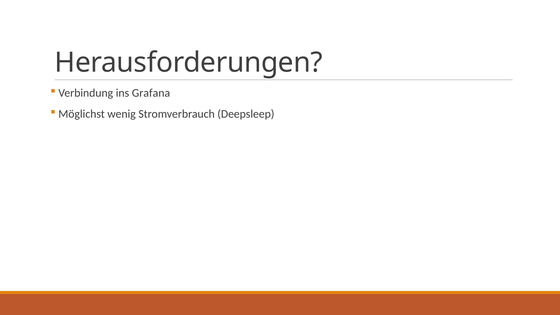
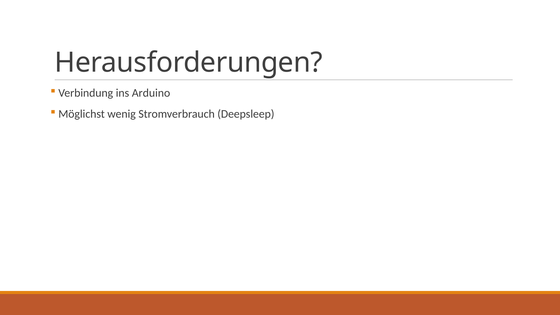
Grafana: Grafana -> Arduino
